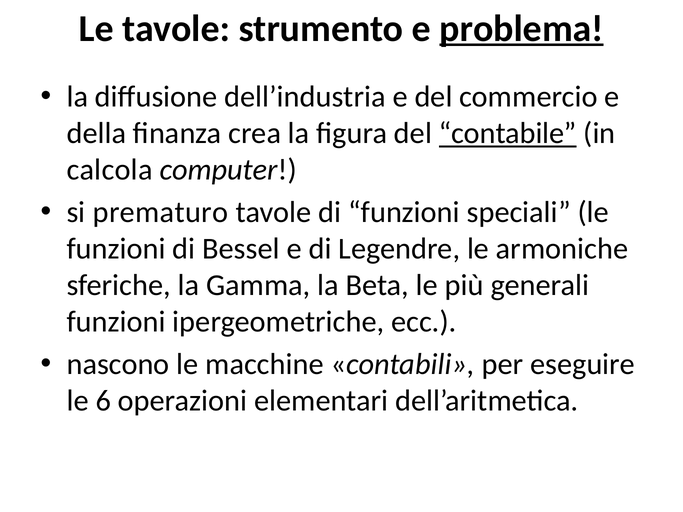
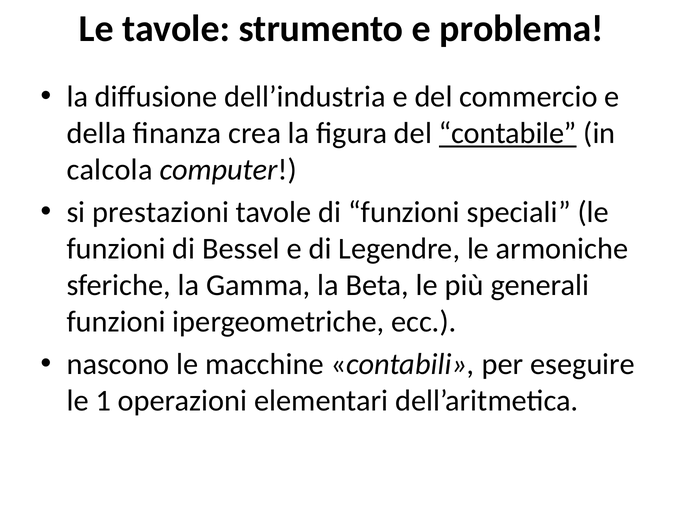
problema underline: present -> none
prematuro: prematuro -> prestazioni
6: 6 -> 1
